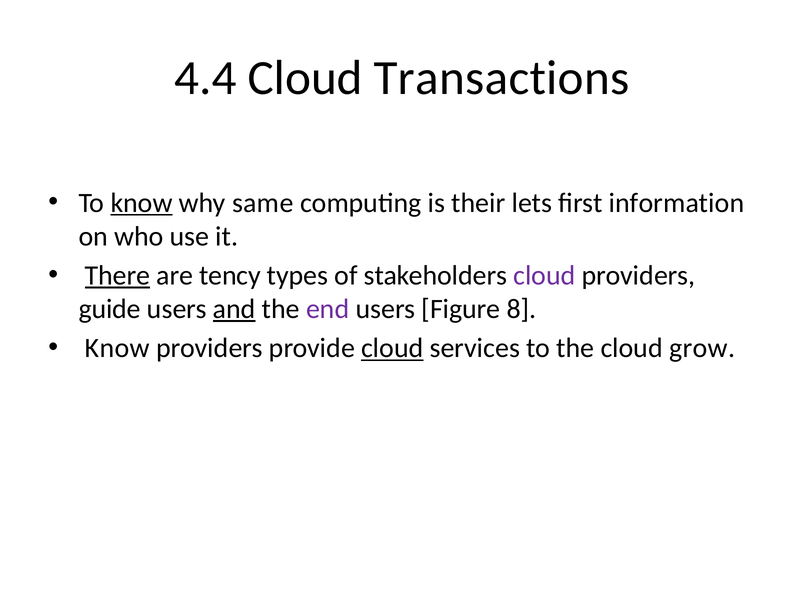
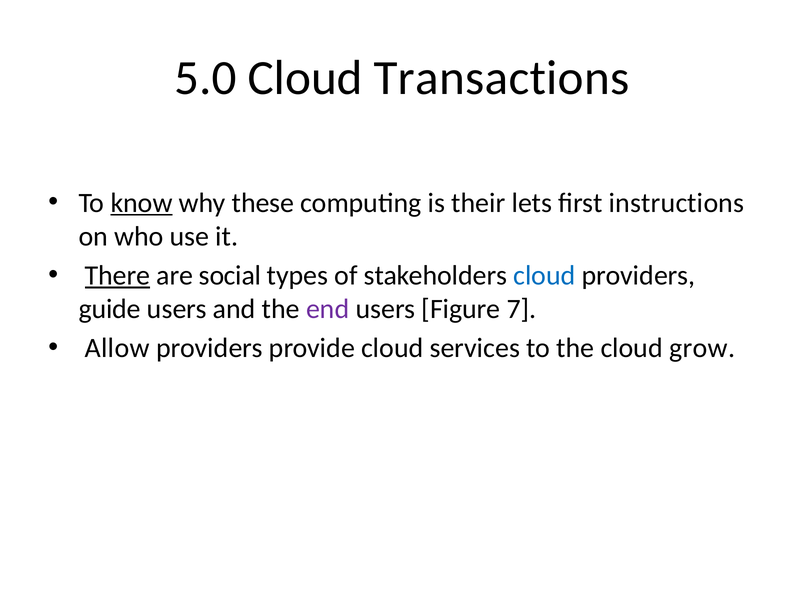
4.4: 4.4 -> 5.0
same: same -> these
information: information -> instructions
tency: tency -> social
cloud at (544, 275) colour: purple -> blue
and underline: present -> none
8: 8 -> 7
Know at (117, 348): Know -> Allow
cloud at (392, 348) underline: present -> none
